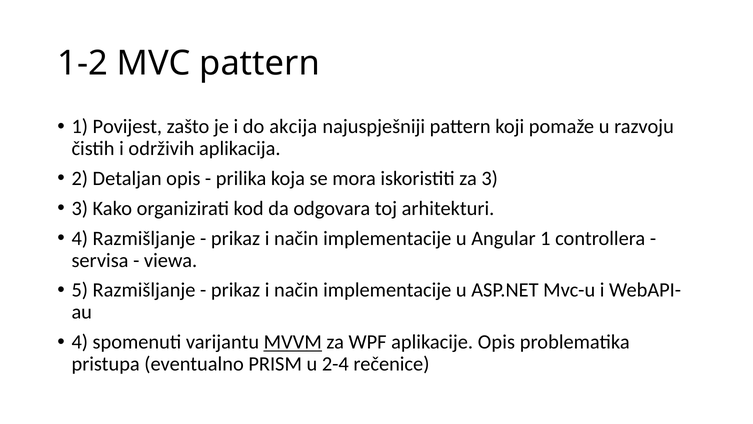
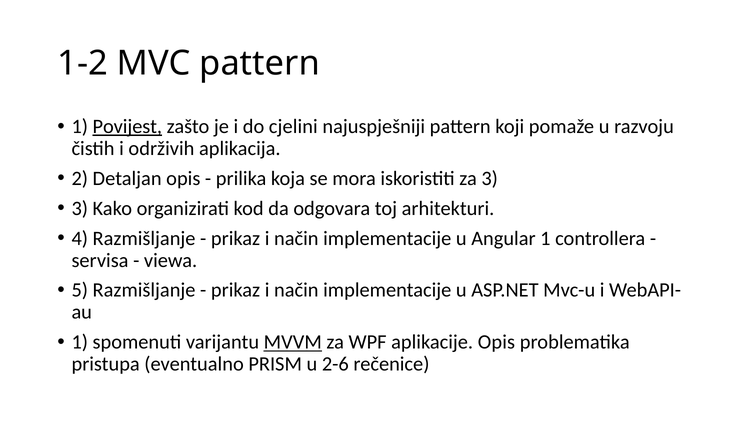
Povijest underline: none -> present
akcija: akcija -> cjelini
4 at (80, 342): 4 -> 1
2-4: 2-4 -> 2-6
